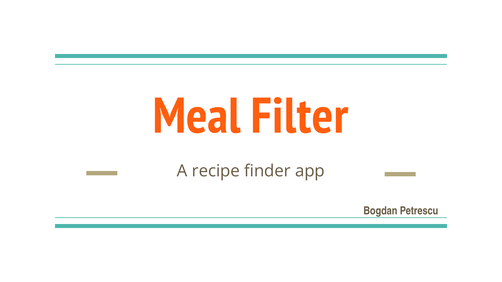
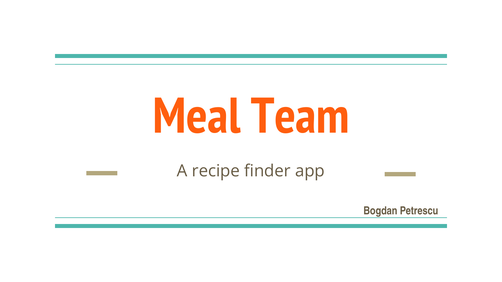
Filter: Filter -> Team
